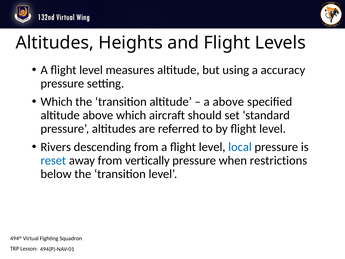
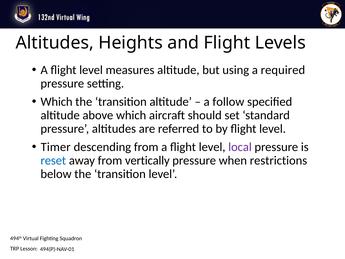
accuracy: accuracy -> required
a above: above -> follow
Rivers: Rivers -> Timer
local colour: blue -> purple
